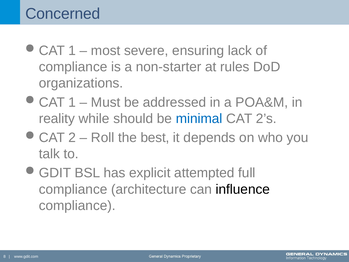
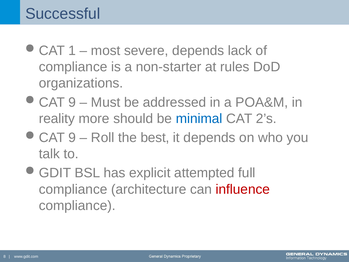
Concerned: Concerned -> Successful
severe ensuring: ensuring -> depends
1 at (72, 102): 1 -> 9
while: while -> more
2 at (72, 137): 2 -> 9
influence colour: black -> red
